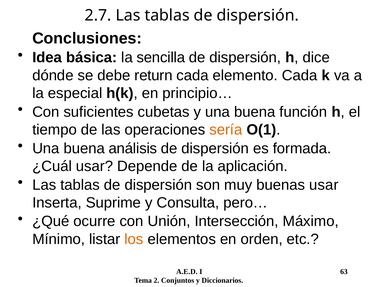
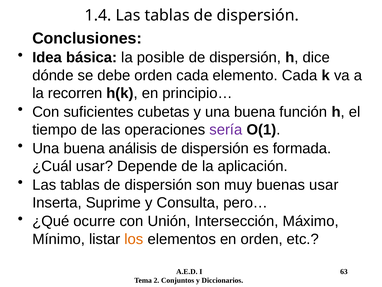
2.7: 2.7 -> 1.4
sencilla: sencilla -> posible
debe return: return -> orden
especial: especial -> recorren
sería colour: orange -> purple
